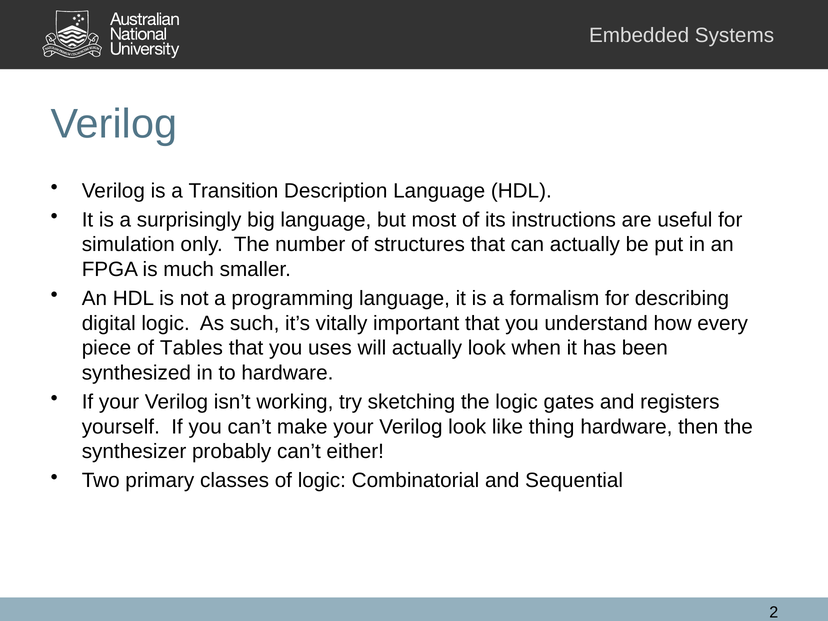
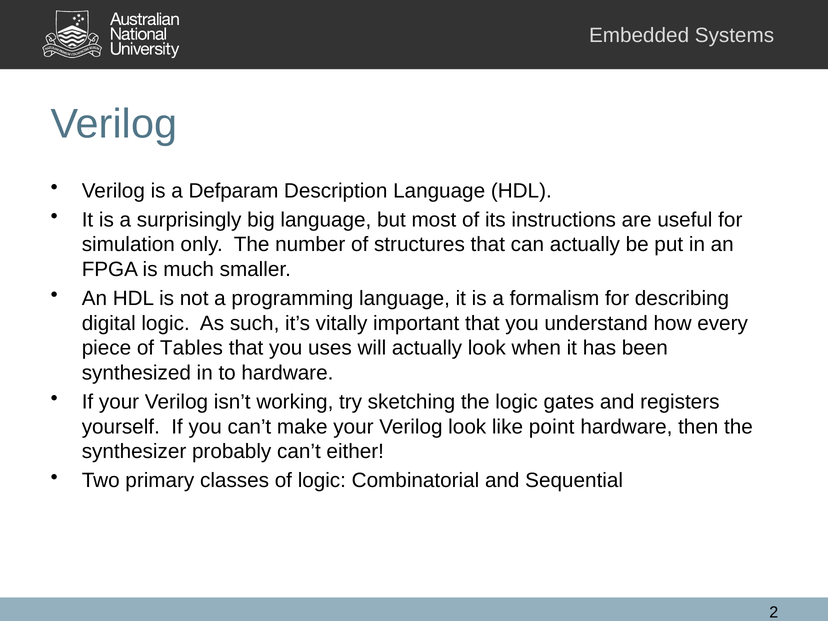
Transition: Transition -> Defparam
thing: thing -> point
